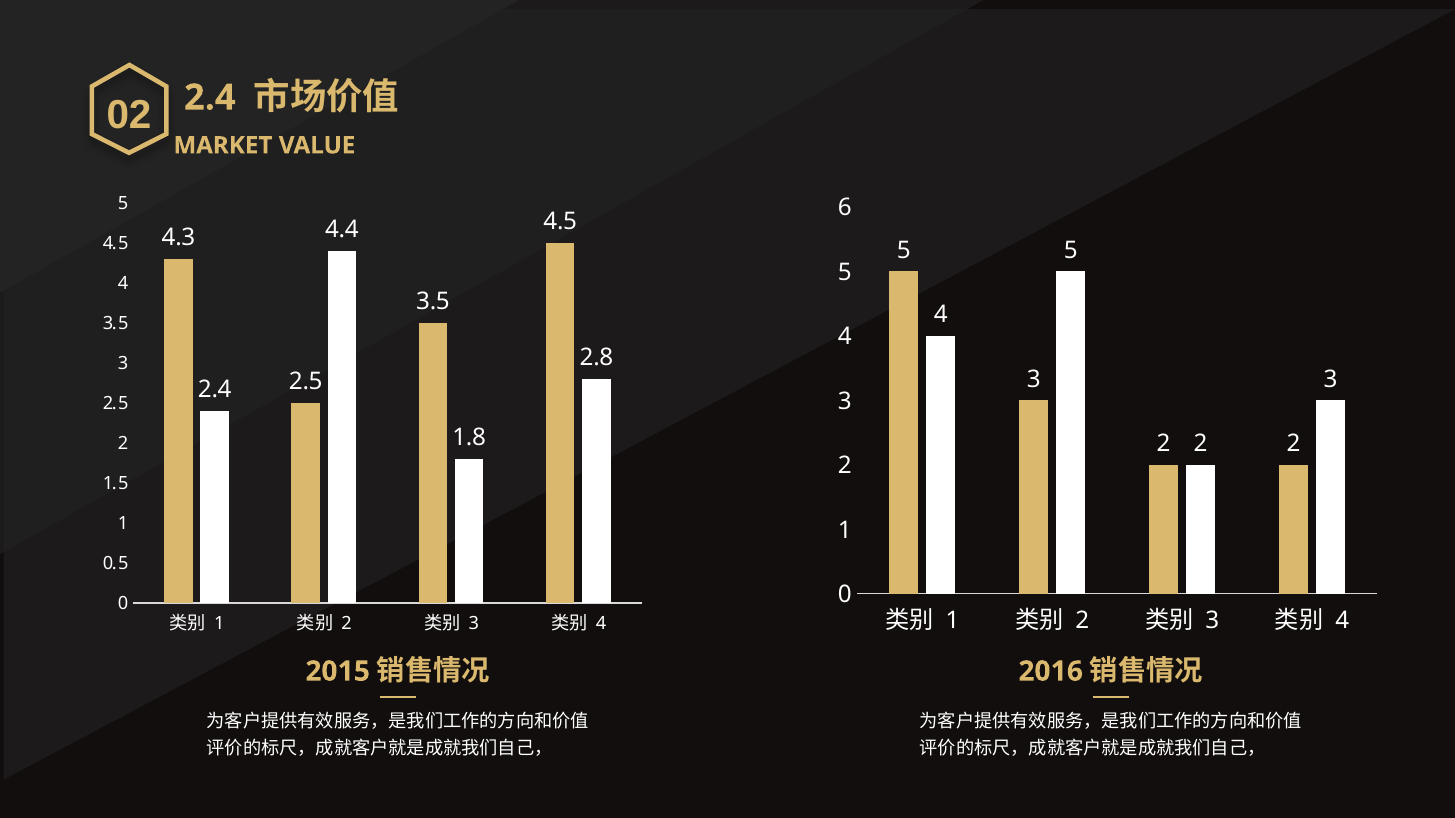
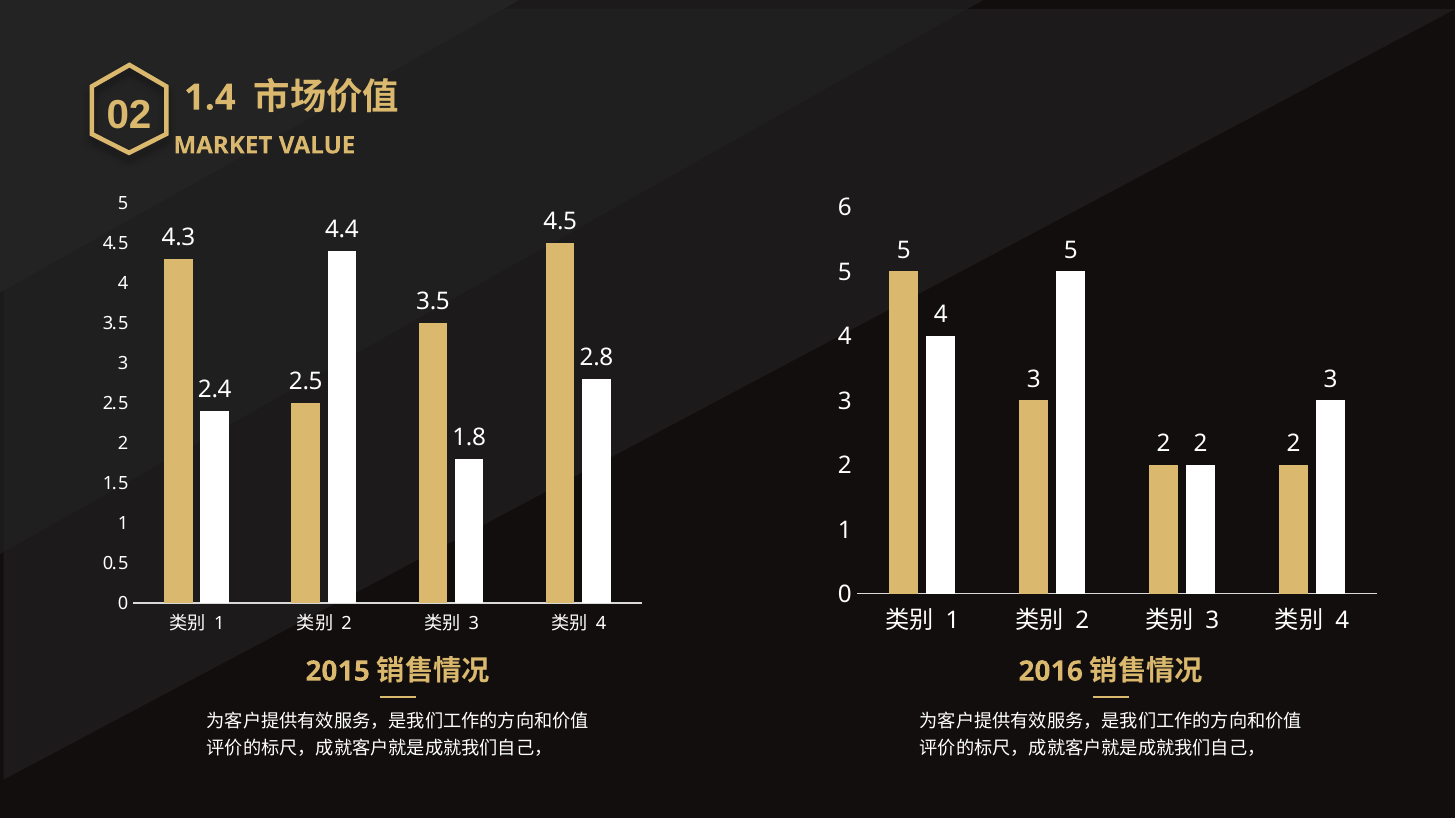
2.4 at (210, 98): 2.4 -> 1.4
